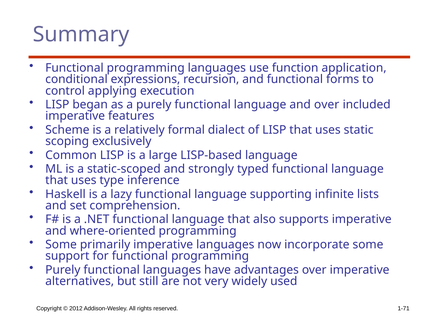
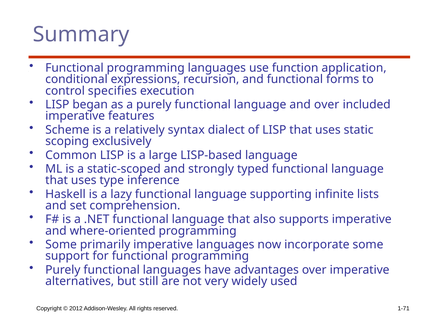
applying: applying -> specifies
formal: formal -> syntax
